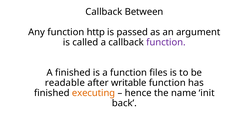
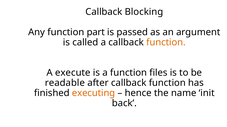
Between: Between -> Blocking
http: http -> part
function at (166, 42) colour: purple -> orange
A finished: finished -> execute
after writable: writable -> callback
